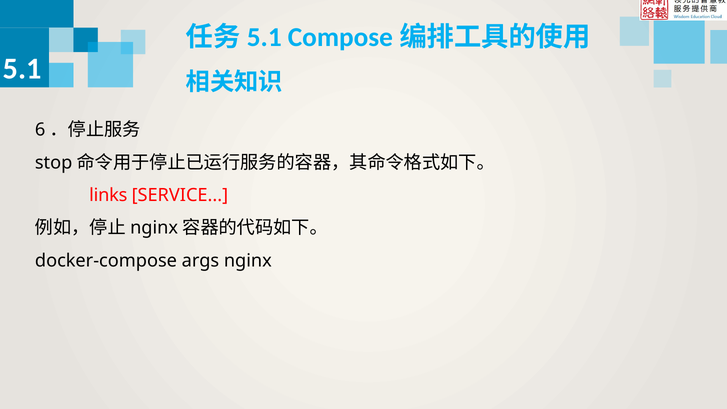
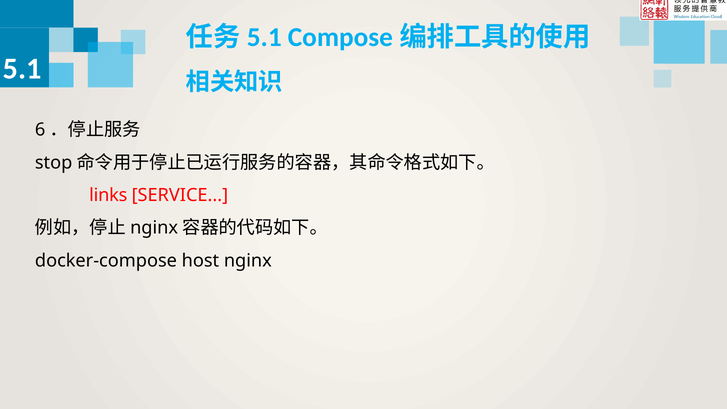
args: args -> host
